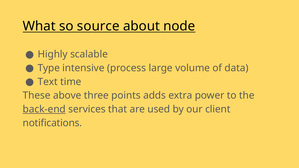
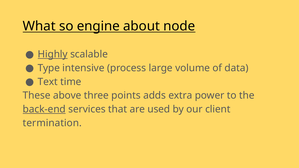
source: source -> engine
Highly underline: none -> present
notifications: notifications -> termination
